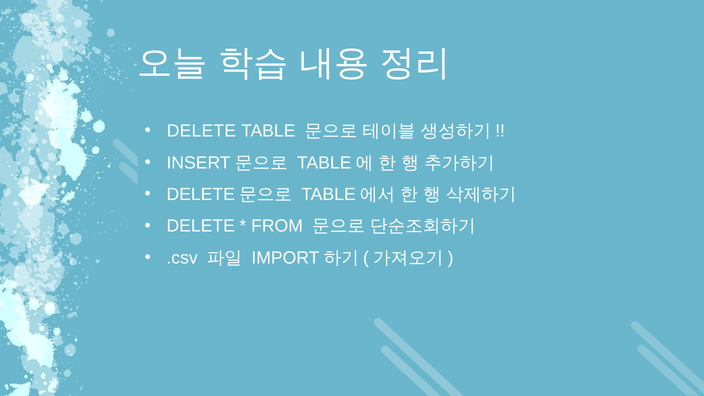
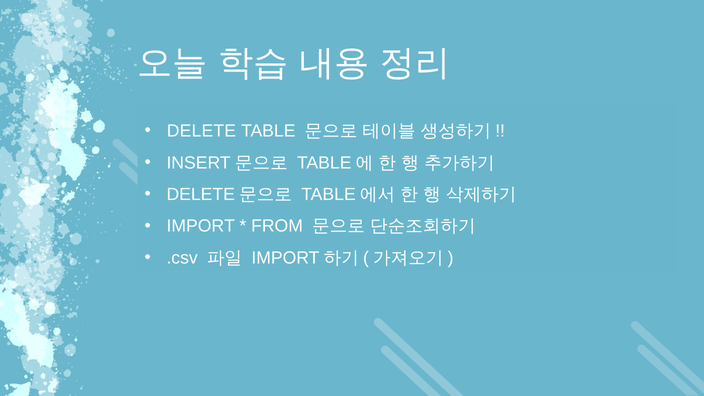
DELETE at (201, 226): DELETE -> IMPORT
